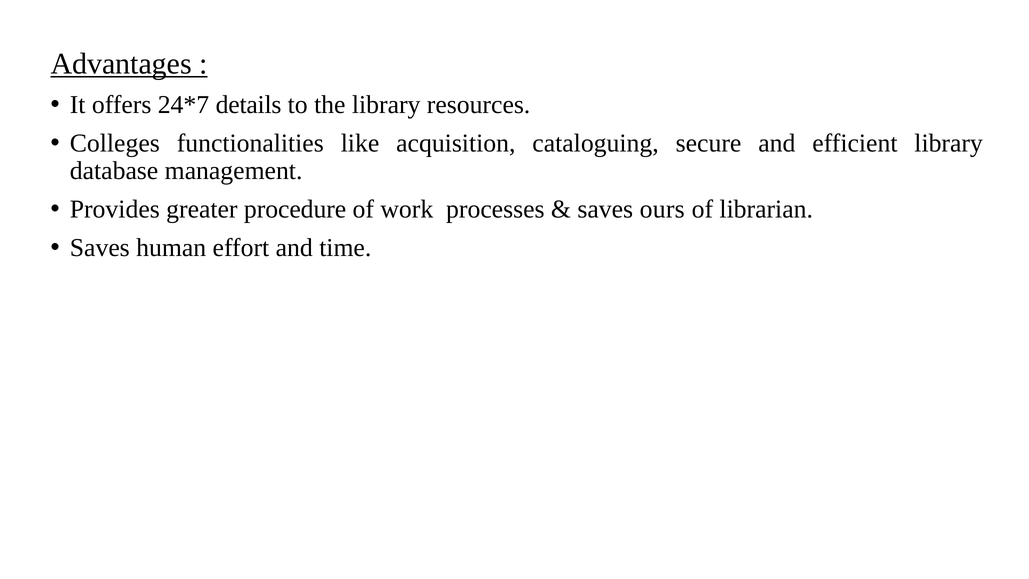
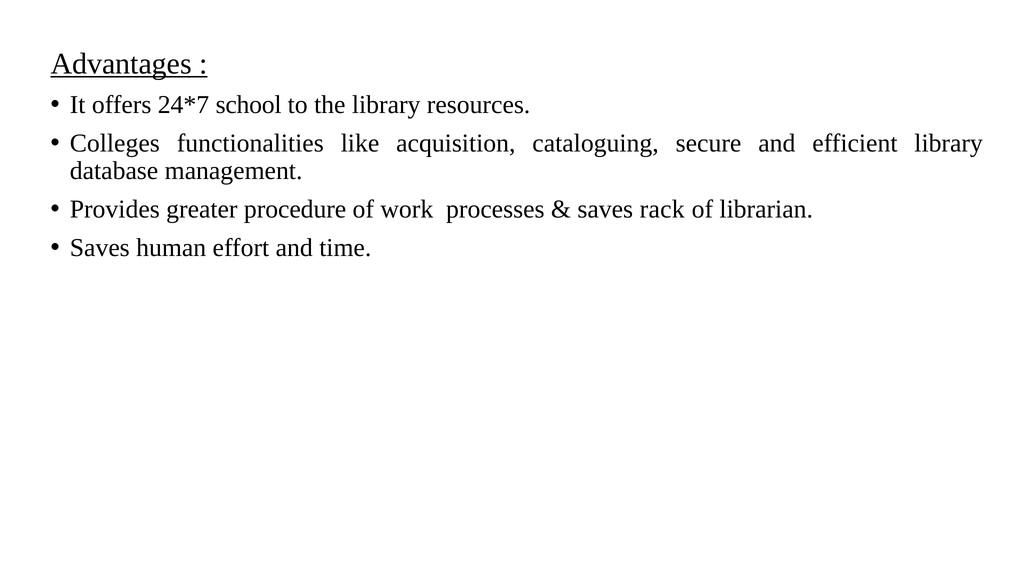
details: details -> school
ours: ours -> rack
